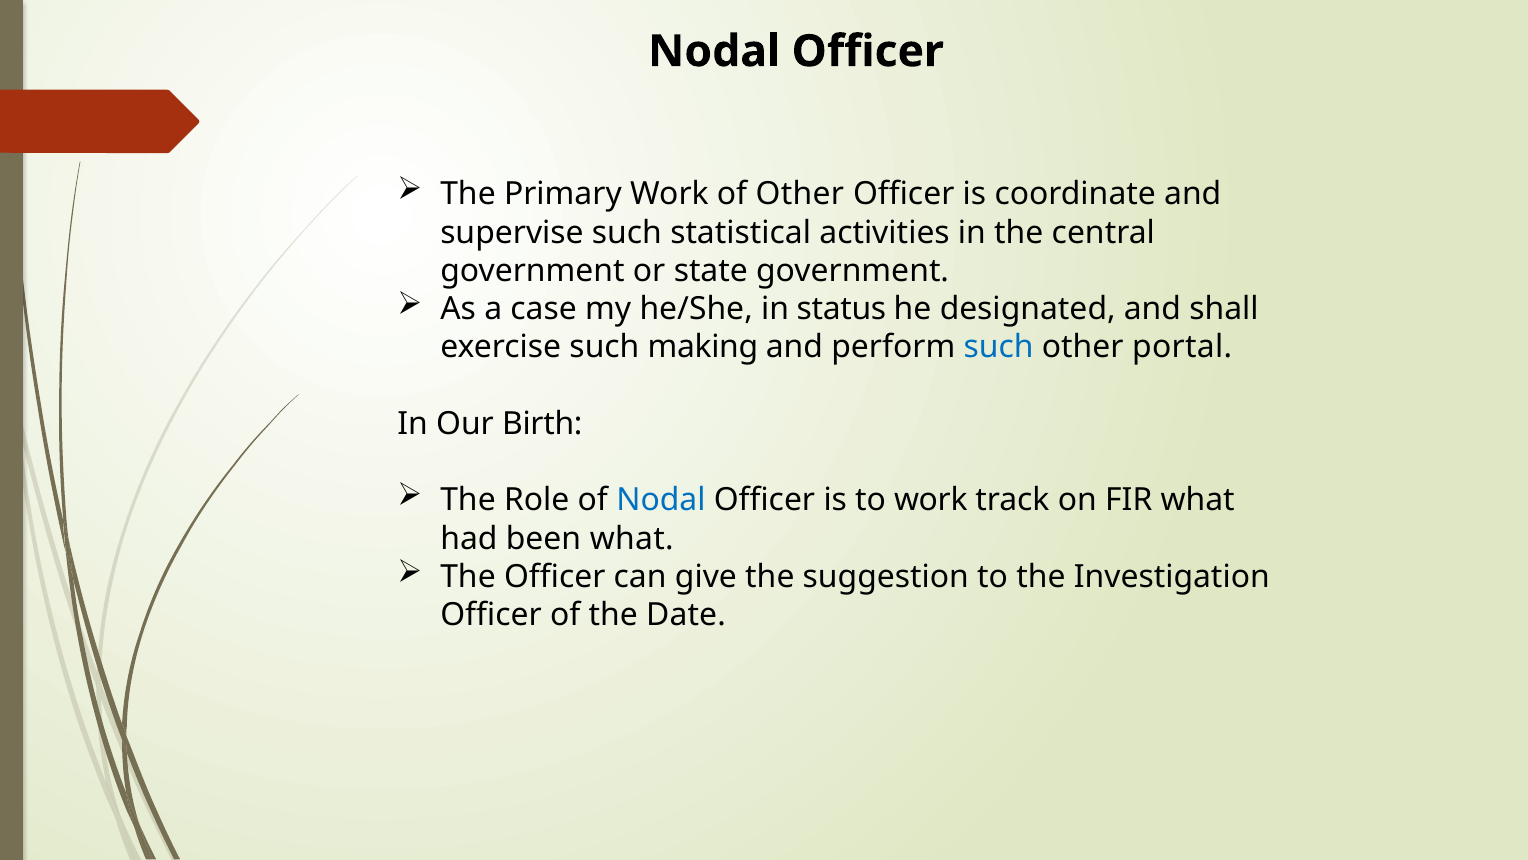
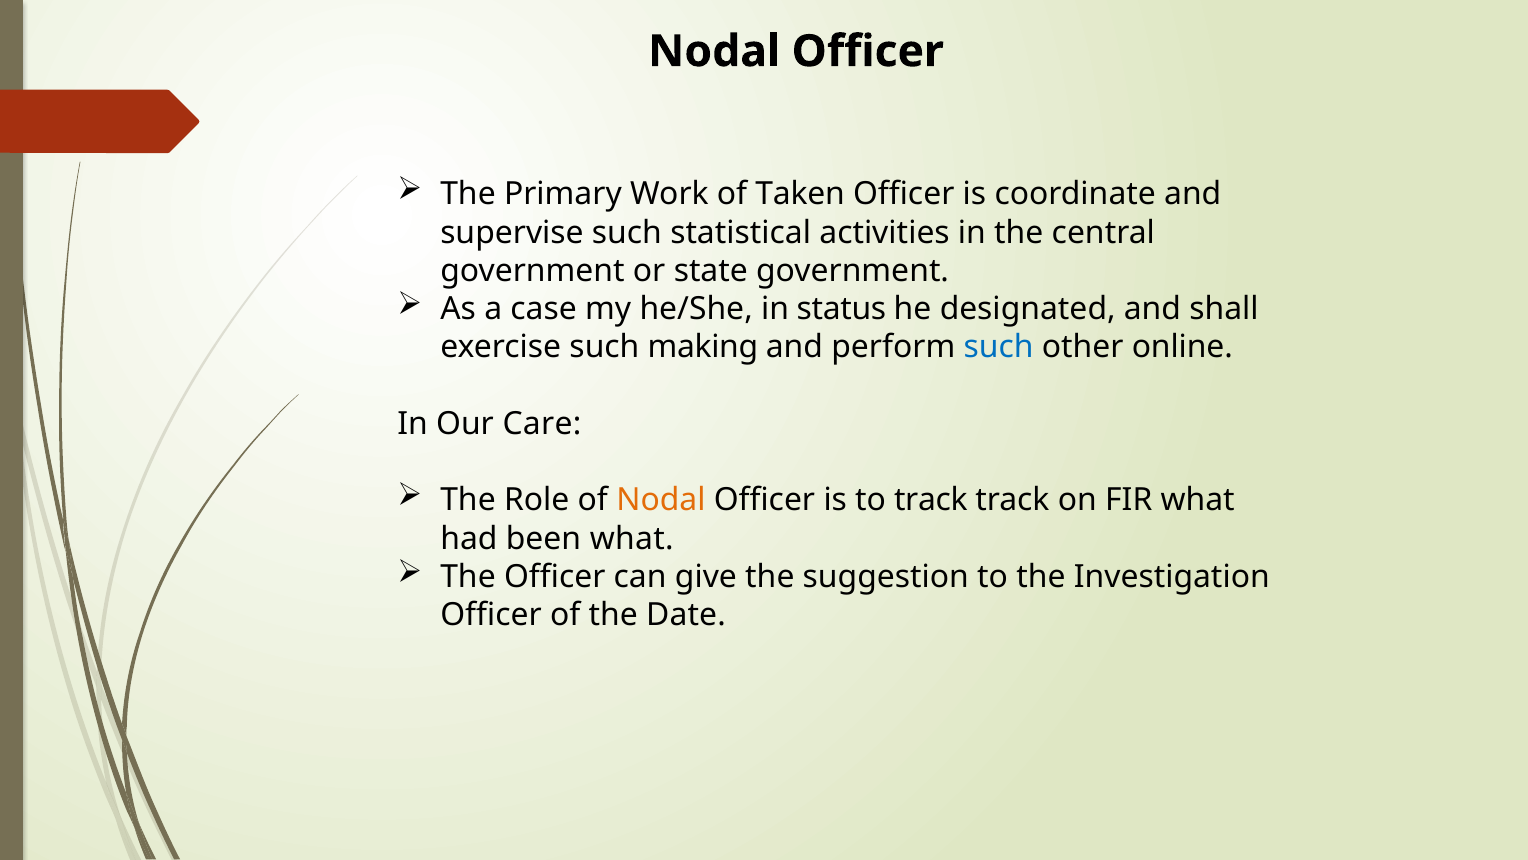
of Other: Other -> Taken
portal: portal -> online
Birth: Birth -> Care
Nodal at (661, 500) colour: blue -> orange
to work: work -> track
